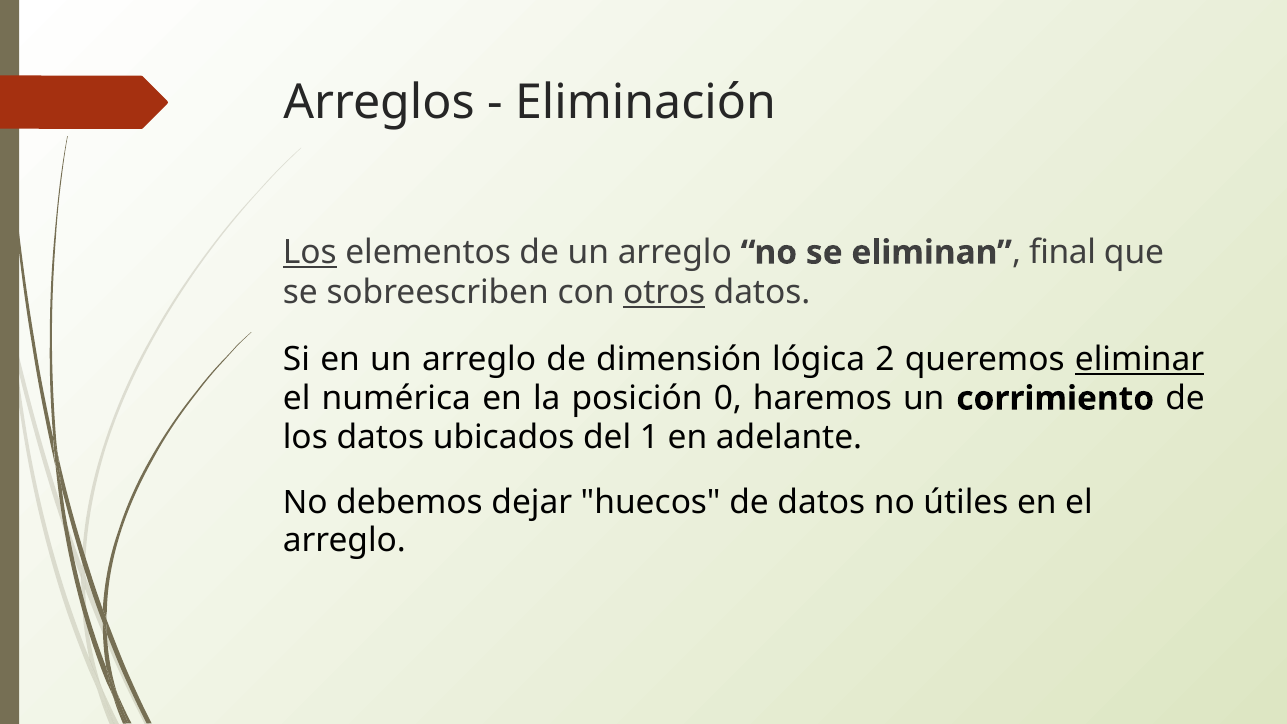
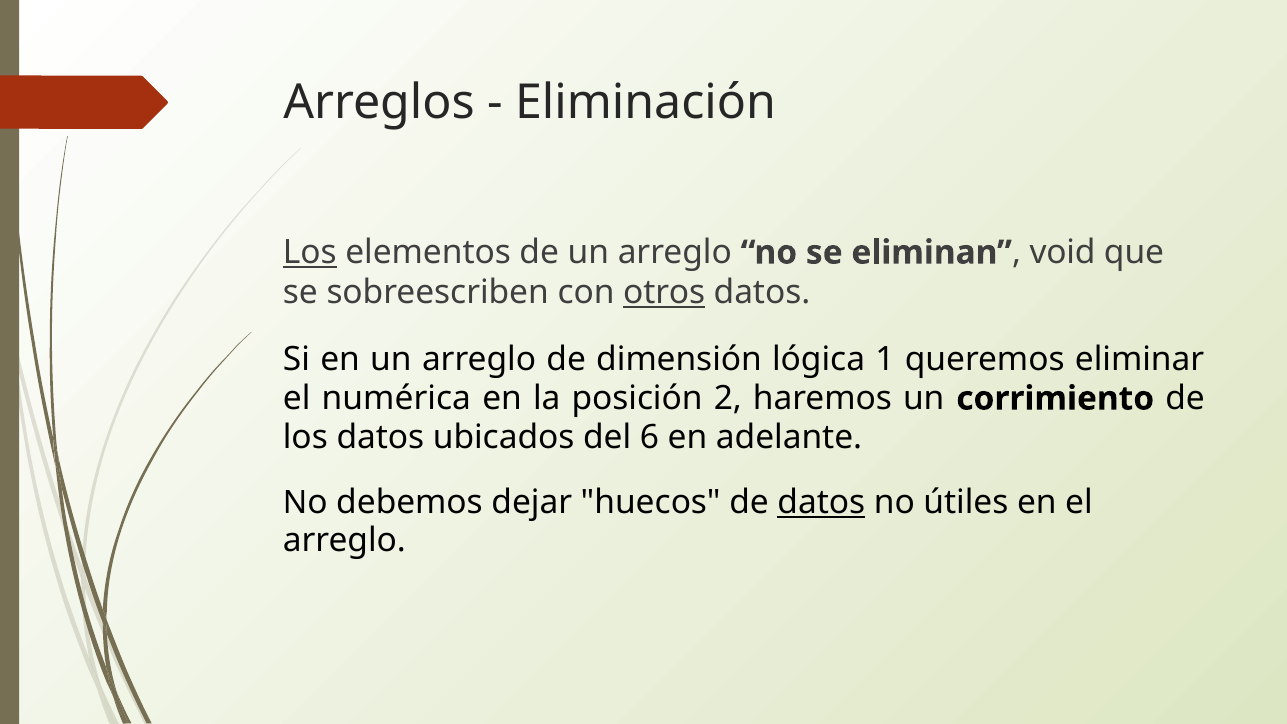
final: final -> void
2: 2 -> 1
eliminar underline: present -> none
0: 0 -> 2
1: 1 -> 6
datos at (821, 503) underline: none -> present
